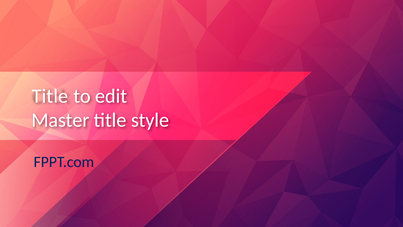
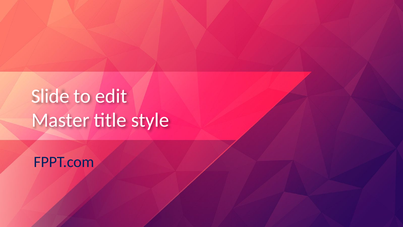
Title at (50, 96): Title -> Slide
